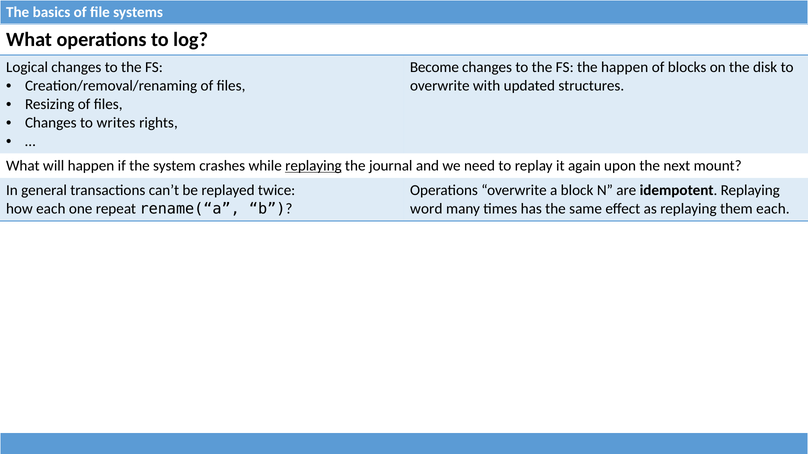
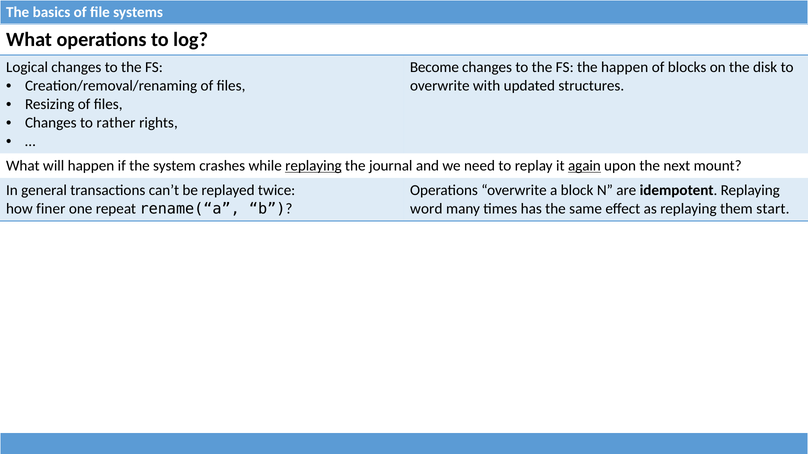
writes: writes -> rather
again underline: none -> present
how each: each -> finer
them each: each -> start
